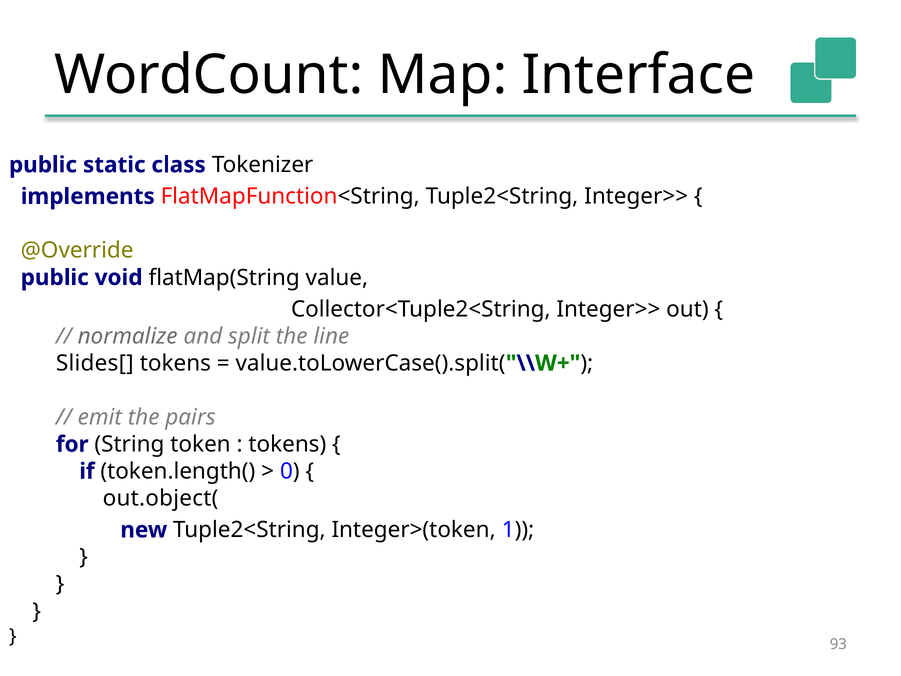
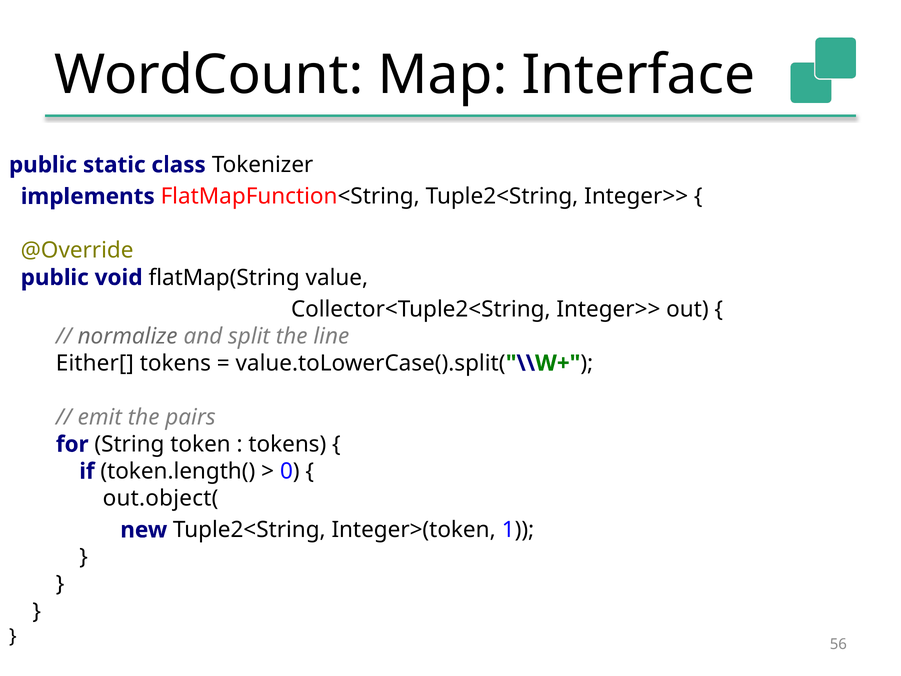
Slides[: Slides[ -> Either[
93: 93 -> 56
